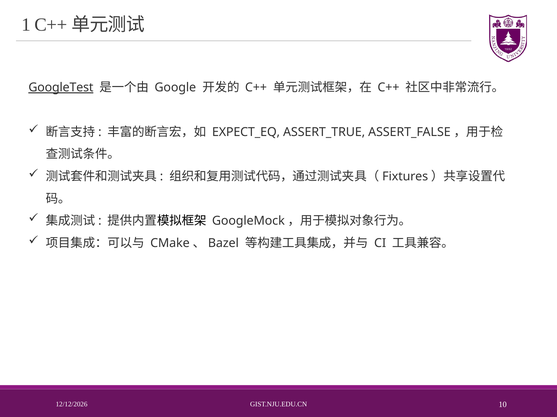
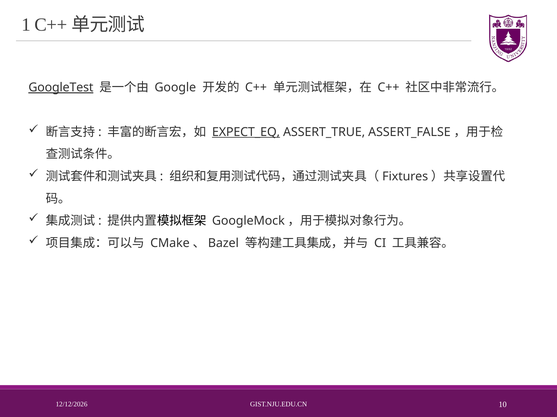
EXPECT_EQ underline: none -> present
